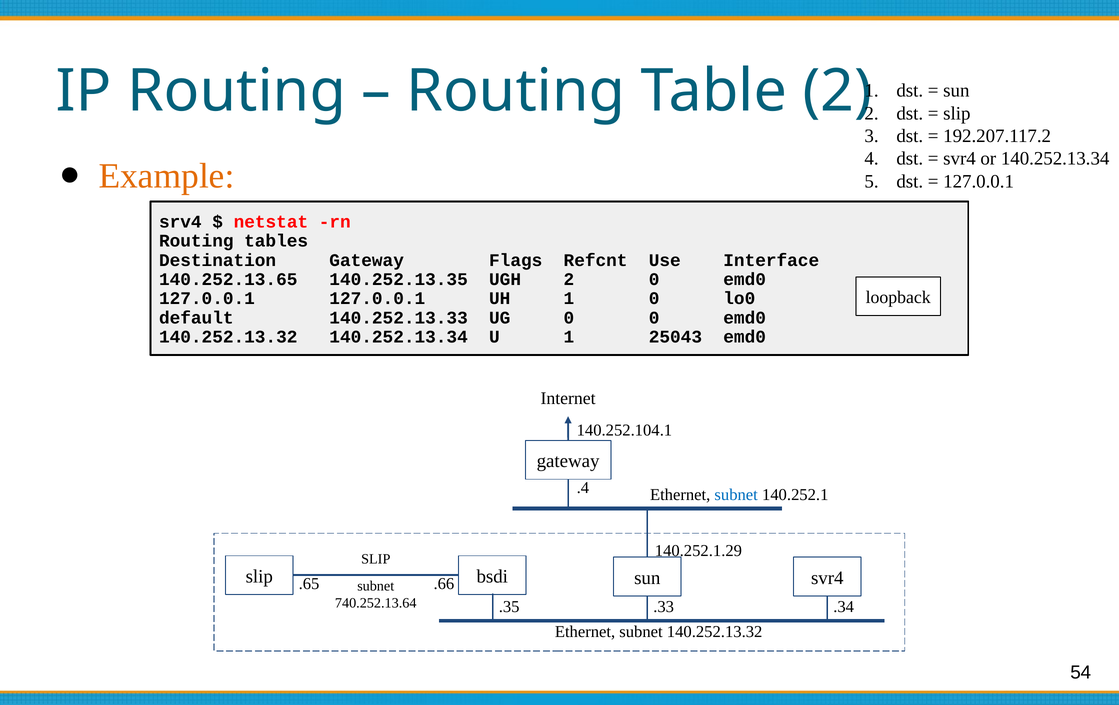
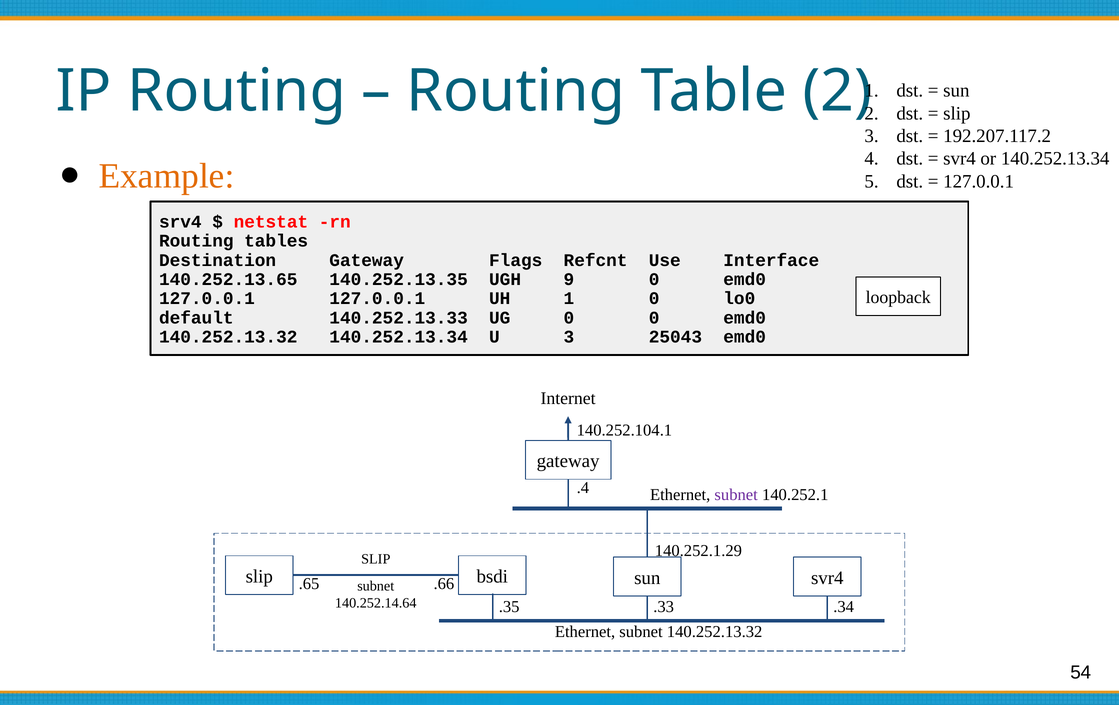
UGH 2: 2 -> 9
U 1: 1 -> 3
subnet at (736, 495) colour: blue -> purple
740.252.13.64: 740.252.13.64 -> 140.252.14.64
